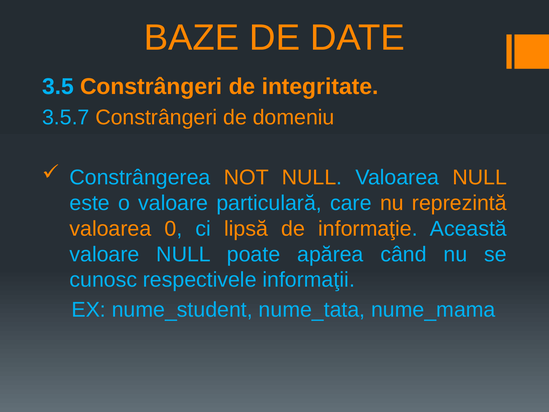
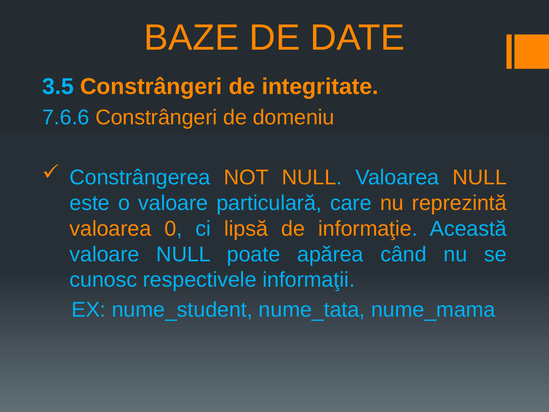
3.5.7: 3.5.7 -> 7.6.6
